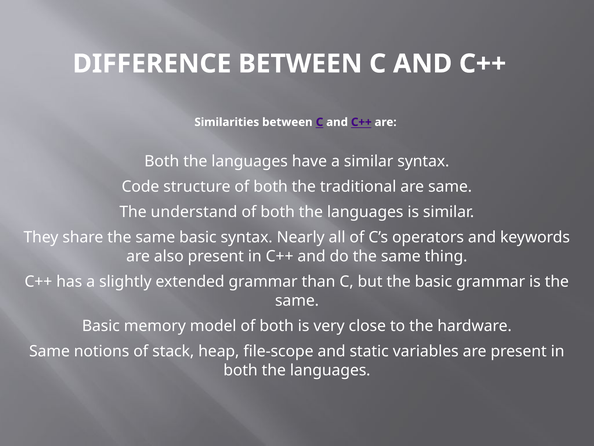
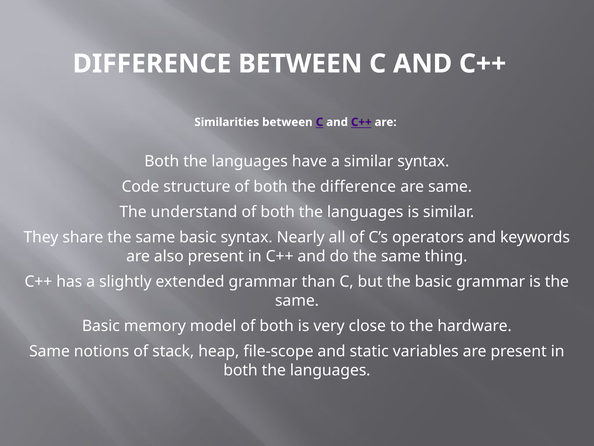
the traditional: traditional -> difference
